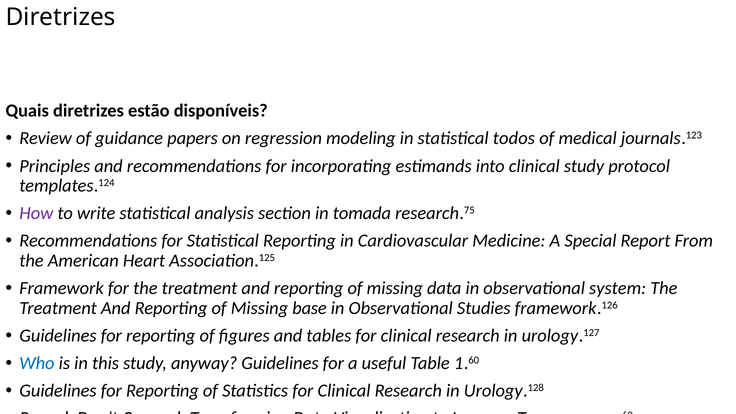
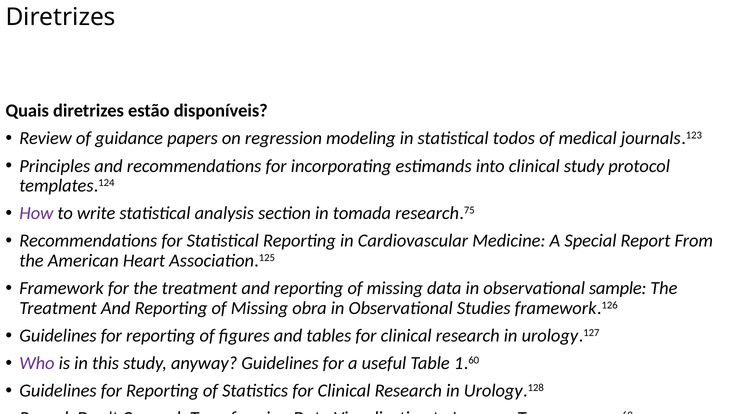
system: system -> sample
base: base -> obra
Who colour: blue -> purple
